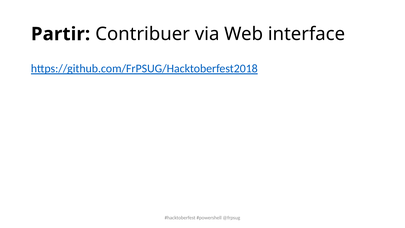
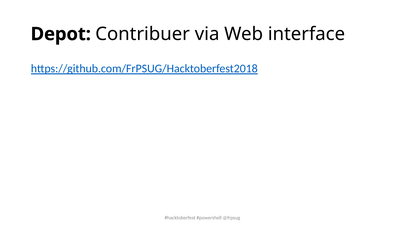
Partir: Partir -> Depot
